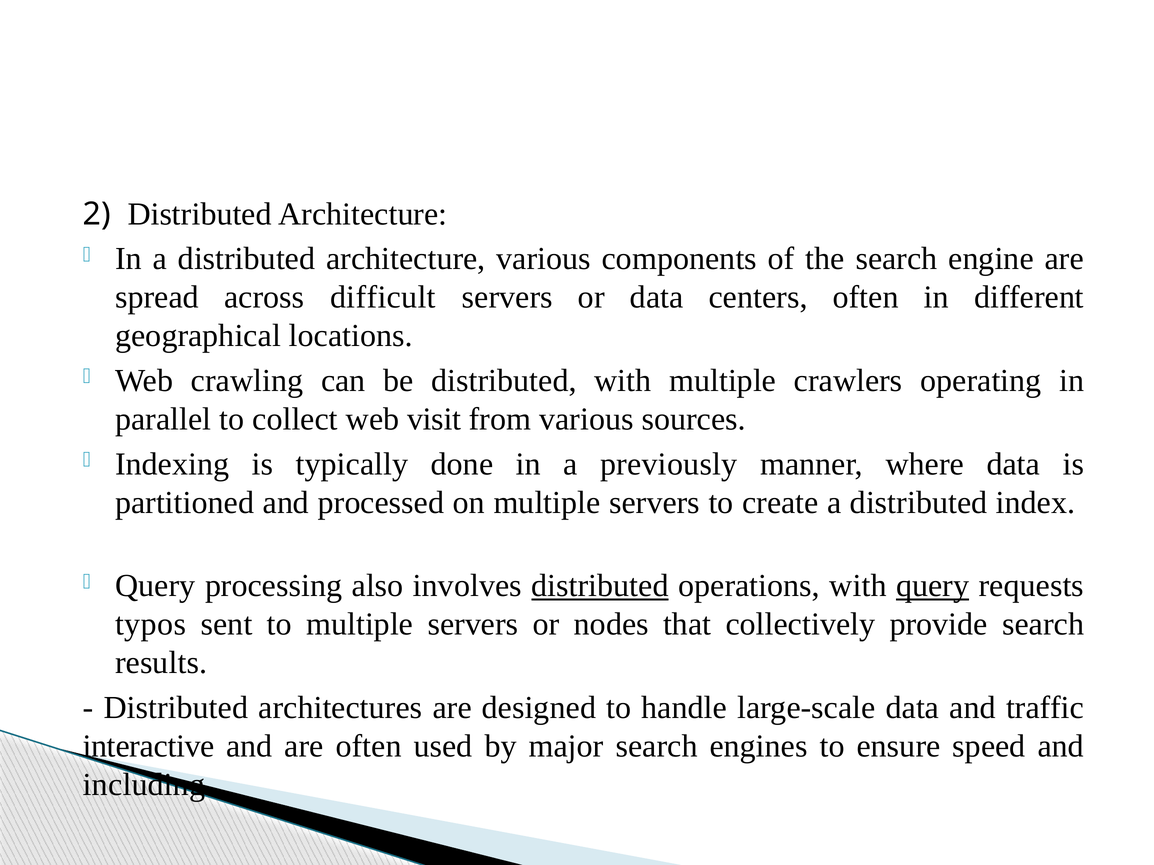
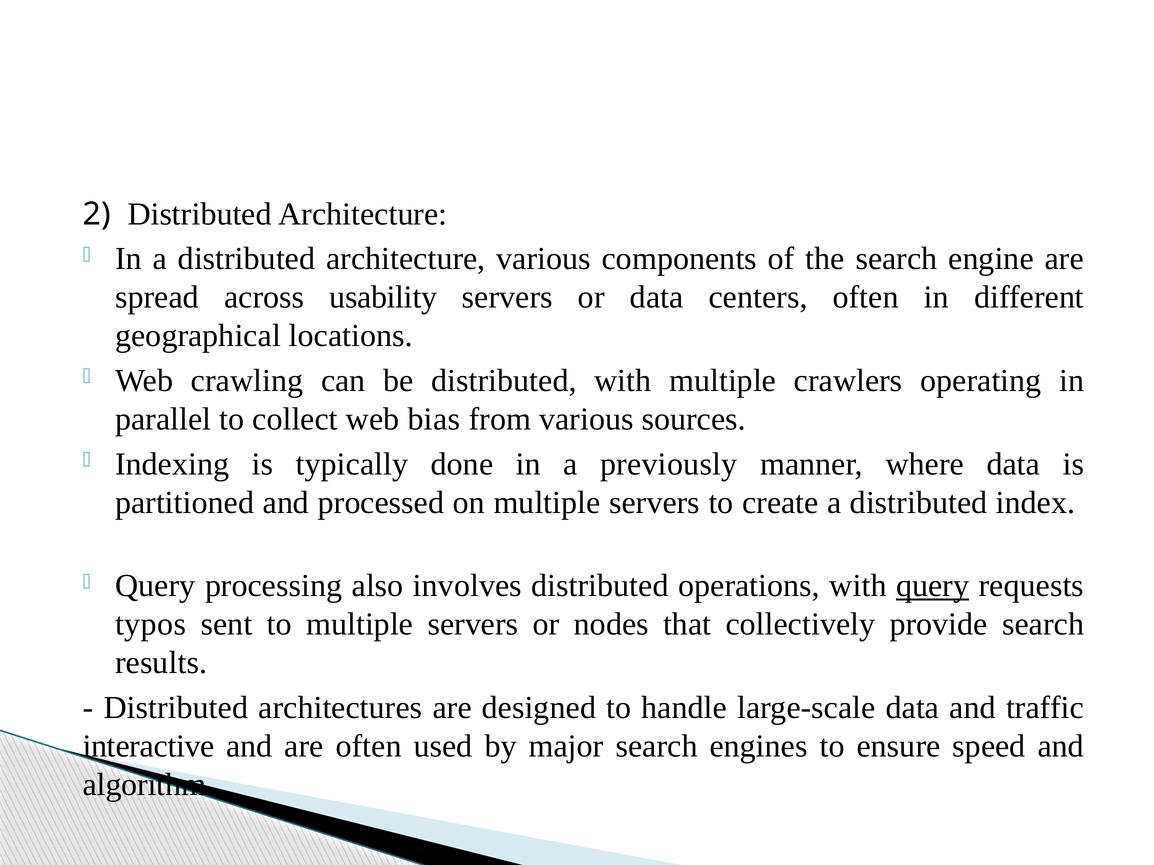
difficult: difficult -> usability
visit: visit -> bias
distributed at (600, 586) underline: present -> none
including: including -> algorithm
